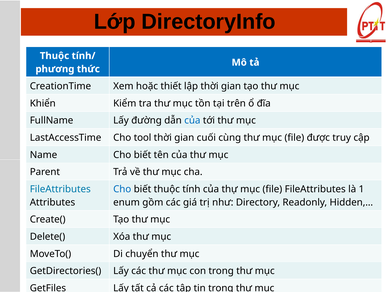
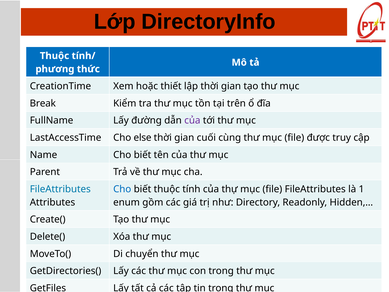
Khiển: Khiển -> Break
của at (192, 120) colour: blue -> purple
tool: tool -> else
